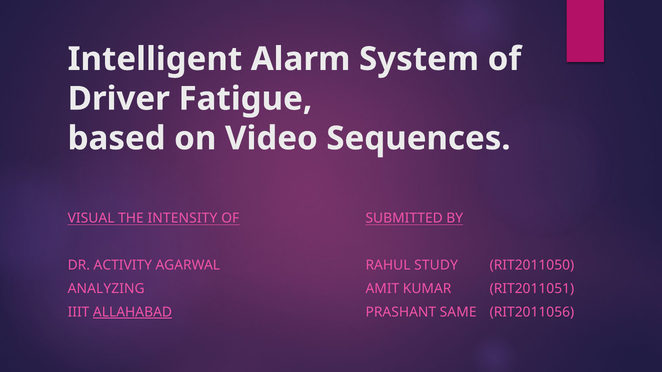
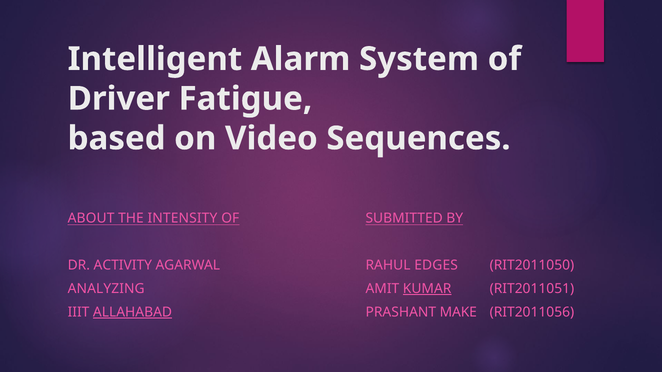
VISUAL: VISUAL -> ABOUT
STUDY: STUDY -> EDGES
KUMAR underline: none -> present
SAME: SAME -> MAKE
